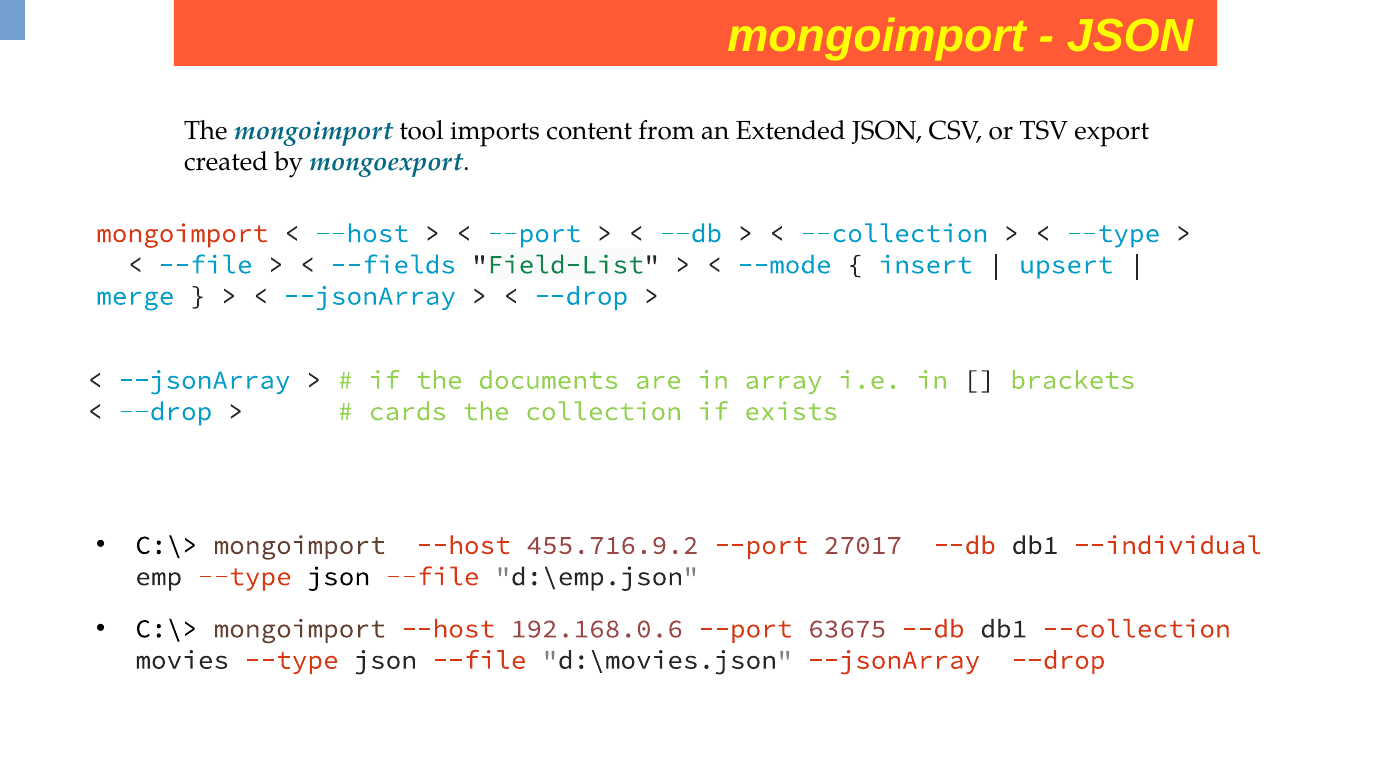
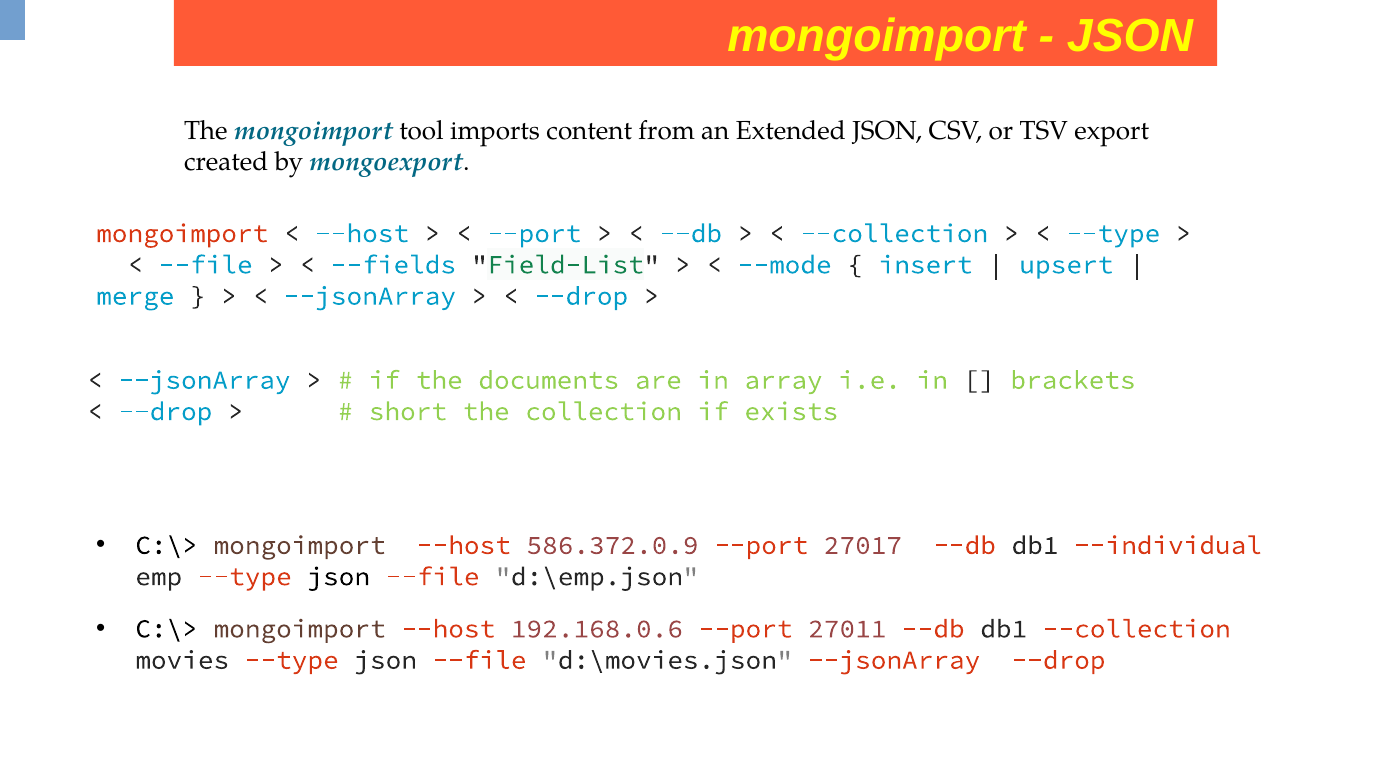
cards: cards -> short
455.716.9.2: 455.716.9.2 -> 586.372.0.9
63675: 63675 -> 27011
